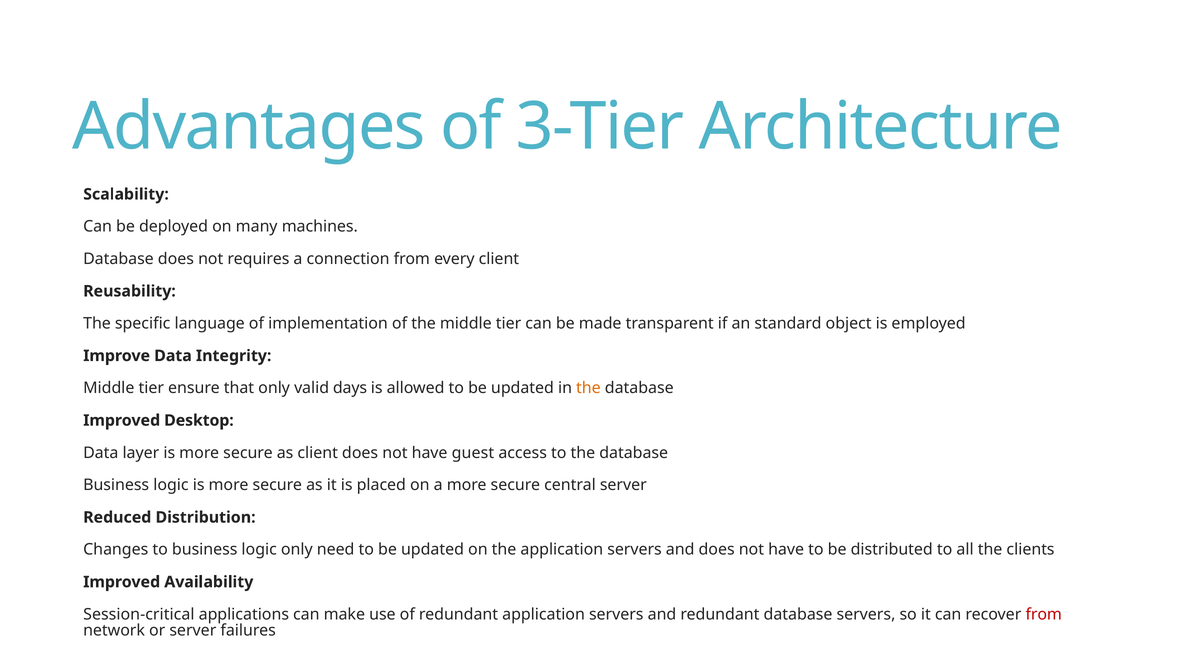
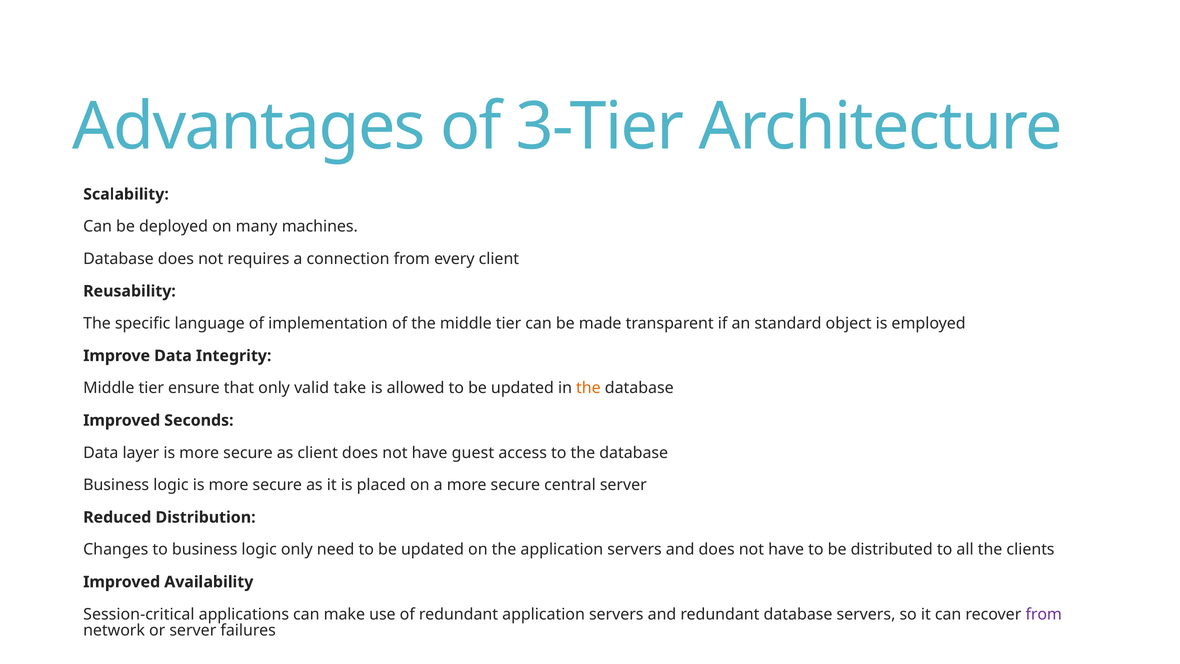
days: days -> take
Desktop: Desktop -> Seconds
from at (1044, 614) colour: red -> purple
